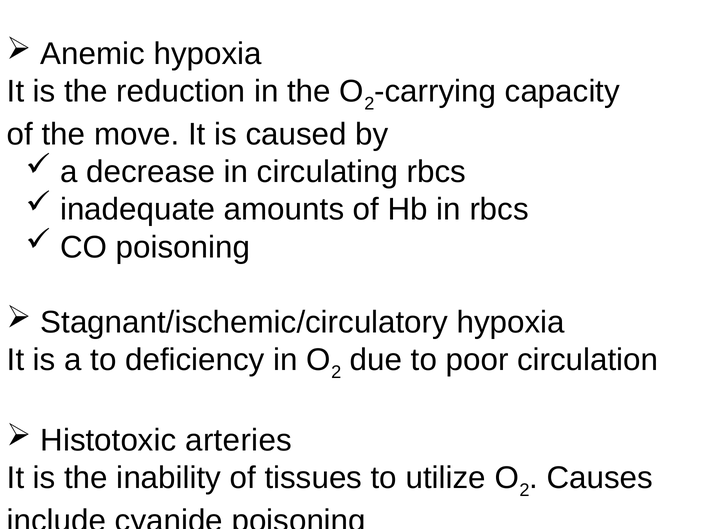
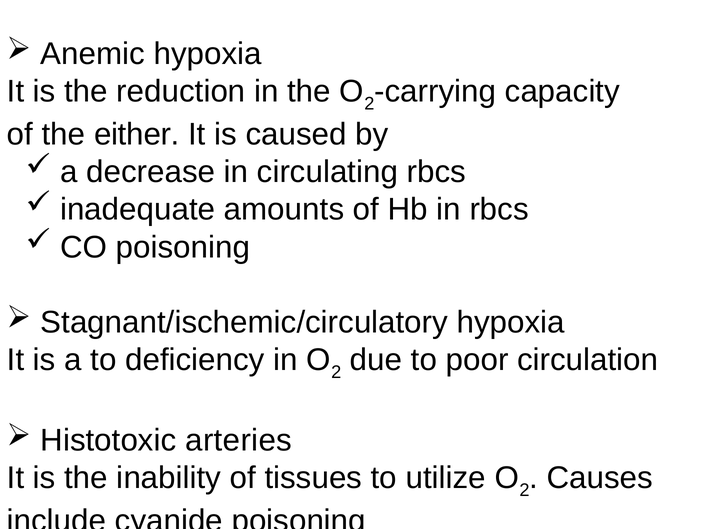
move: move -> either
